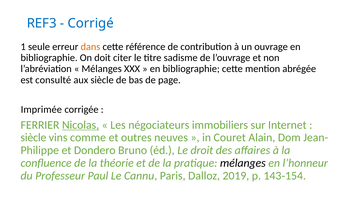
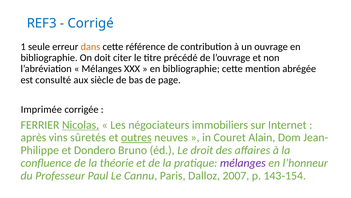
sadisme: sadisme -> précédé
siècle at (33, 137): siècle -> après
comme: comme -> sûretés
outres underline: none -> present
mélanges at (243, 163) colour: black -> purple
2019: 2019 -> 2007
